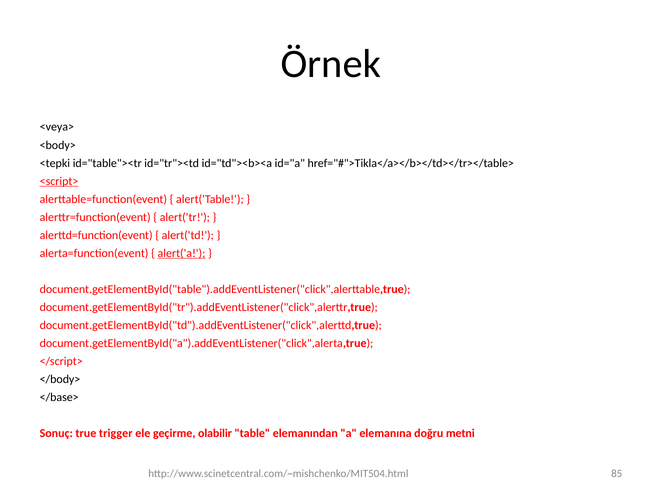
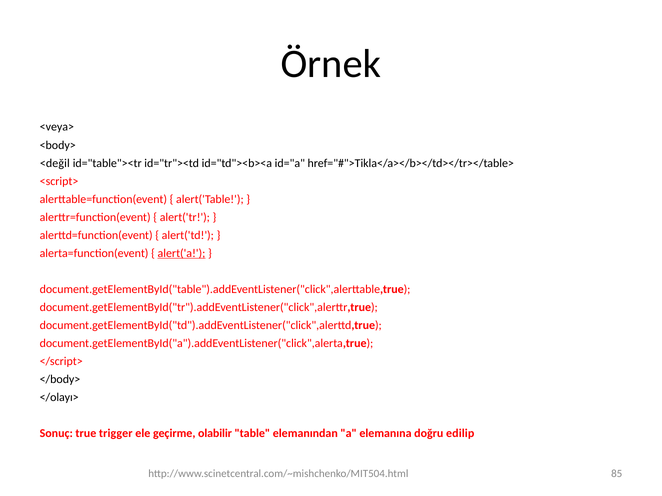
<tepki: <tepki -> <değil
<script> underline: present -> none
</base>: </base> -> </olayı>
metni: metni -> edilip
